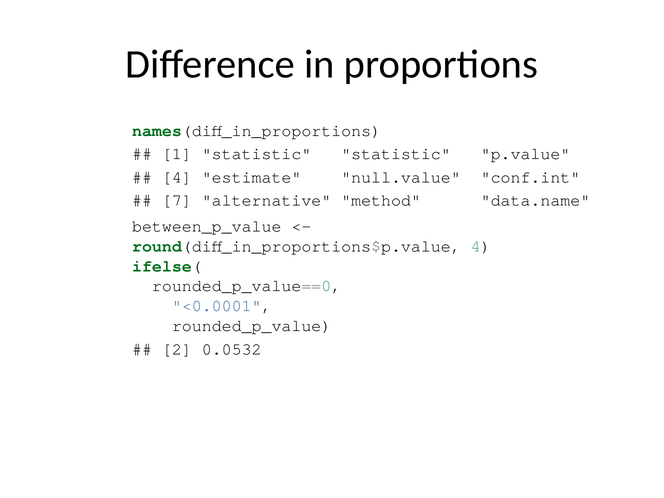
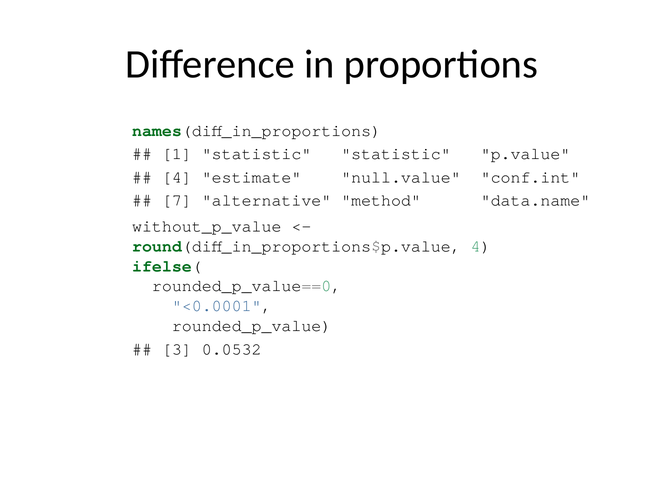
between_p_value: between_p_value -> without_p_value
2: 2 -> 3
